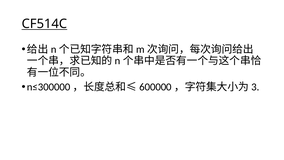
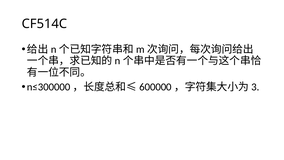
CF514C underline: present -> none
